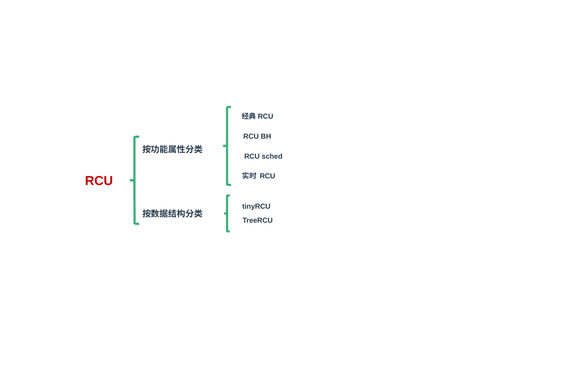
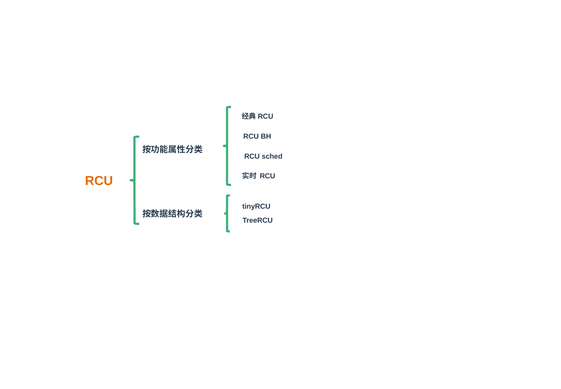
RCU at (99, 181) colour: red -> orange
